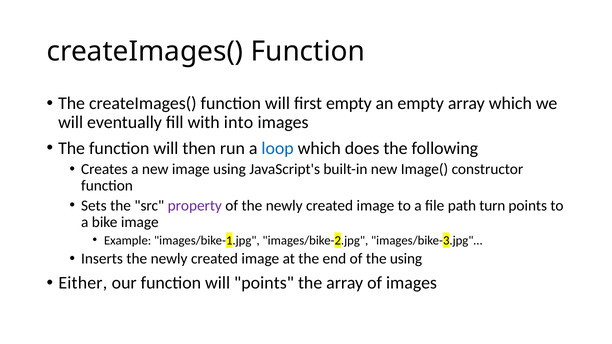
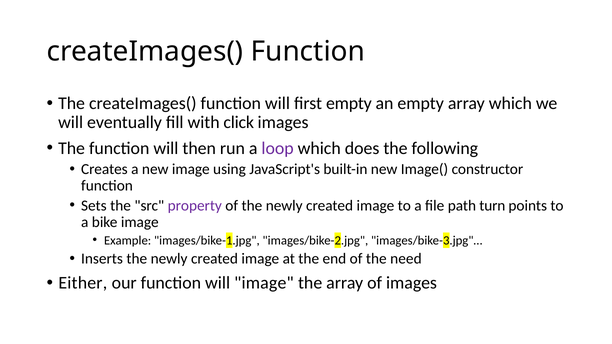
into: into -> click
loop colour: blue -> purple
the using: using -> need
will points: points -> image
